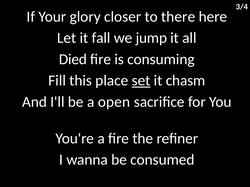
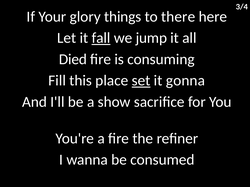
closer: closer -> things
fall underline: none -> present
chasm: chasm -> gonna
open: open -> show
